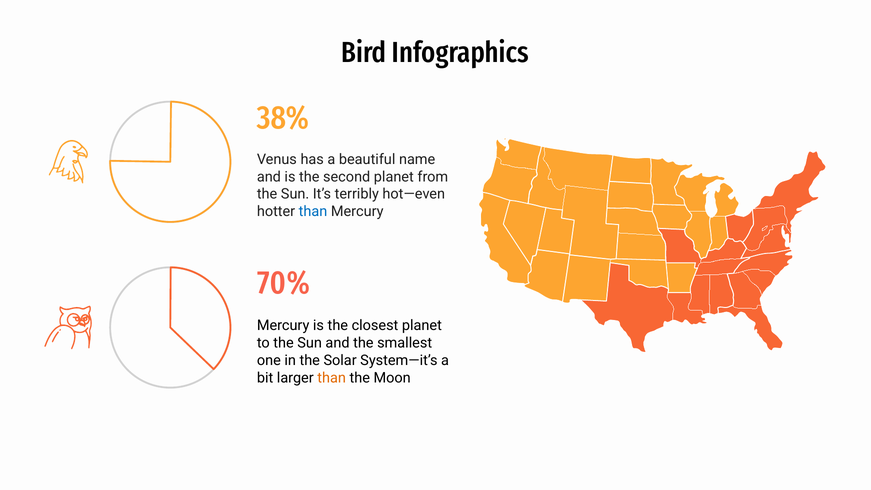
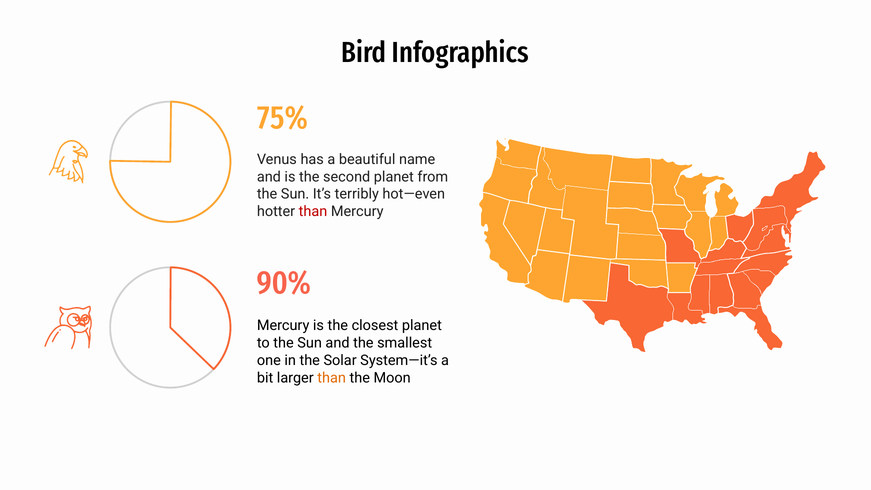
38%: 38% -> 75%
than at (313, 212) colour: blue -> red
70%: 70% -> 90%
